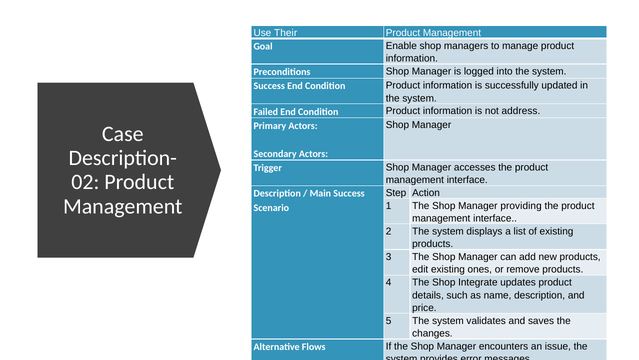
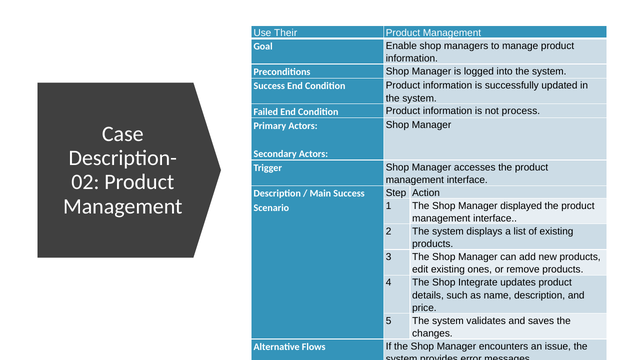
address: address -> process
providing: providing -> displayed
